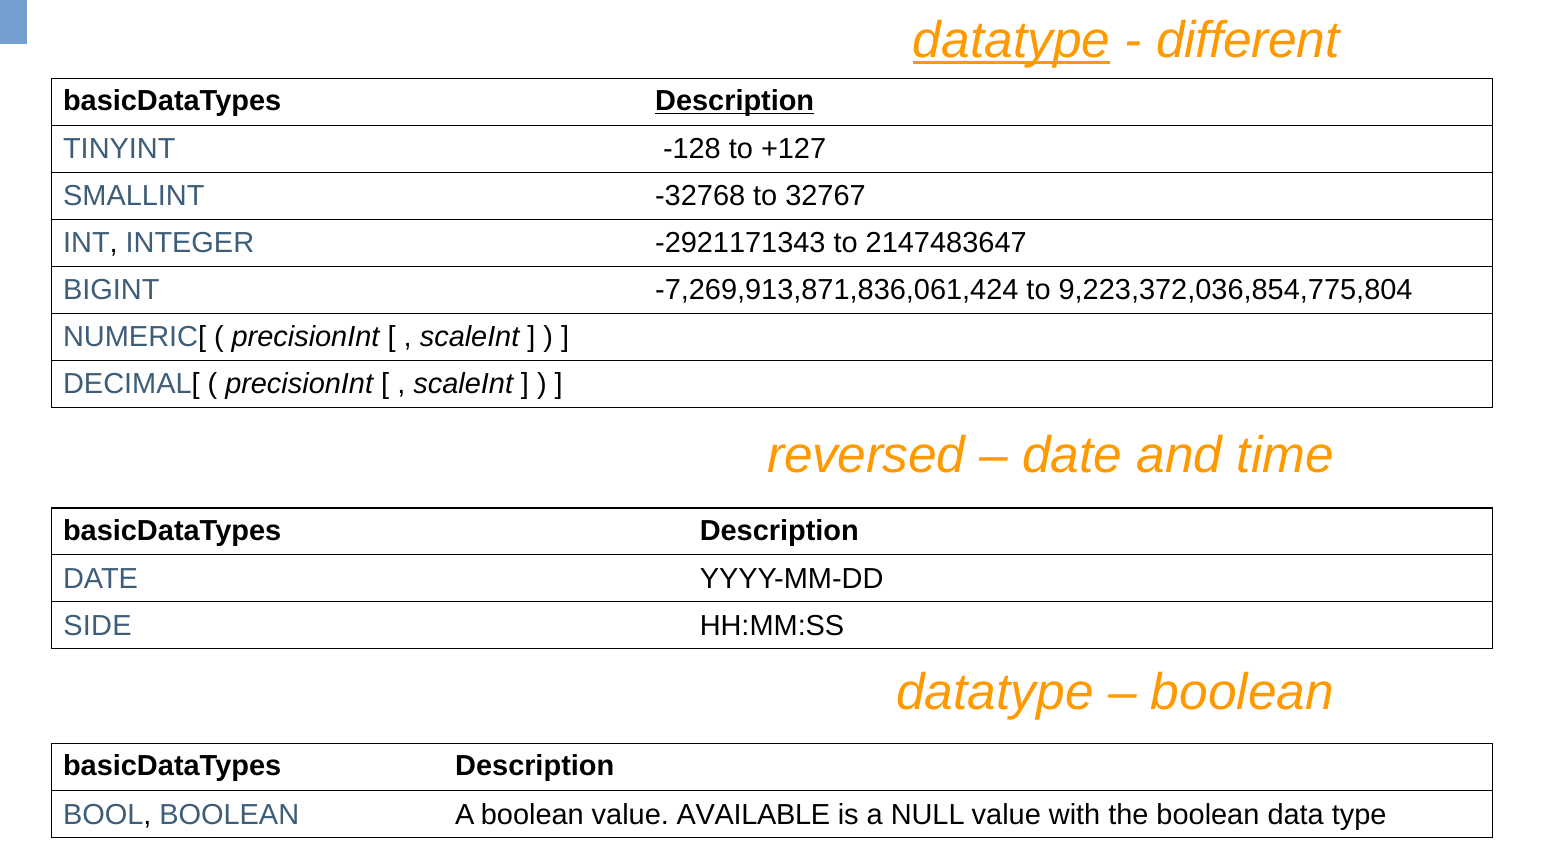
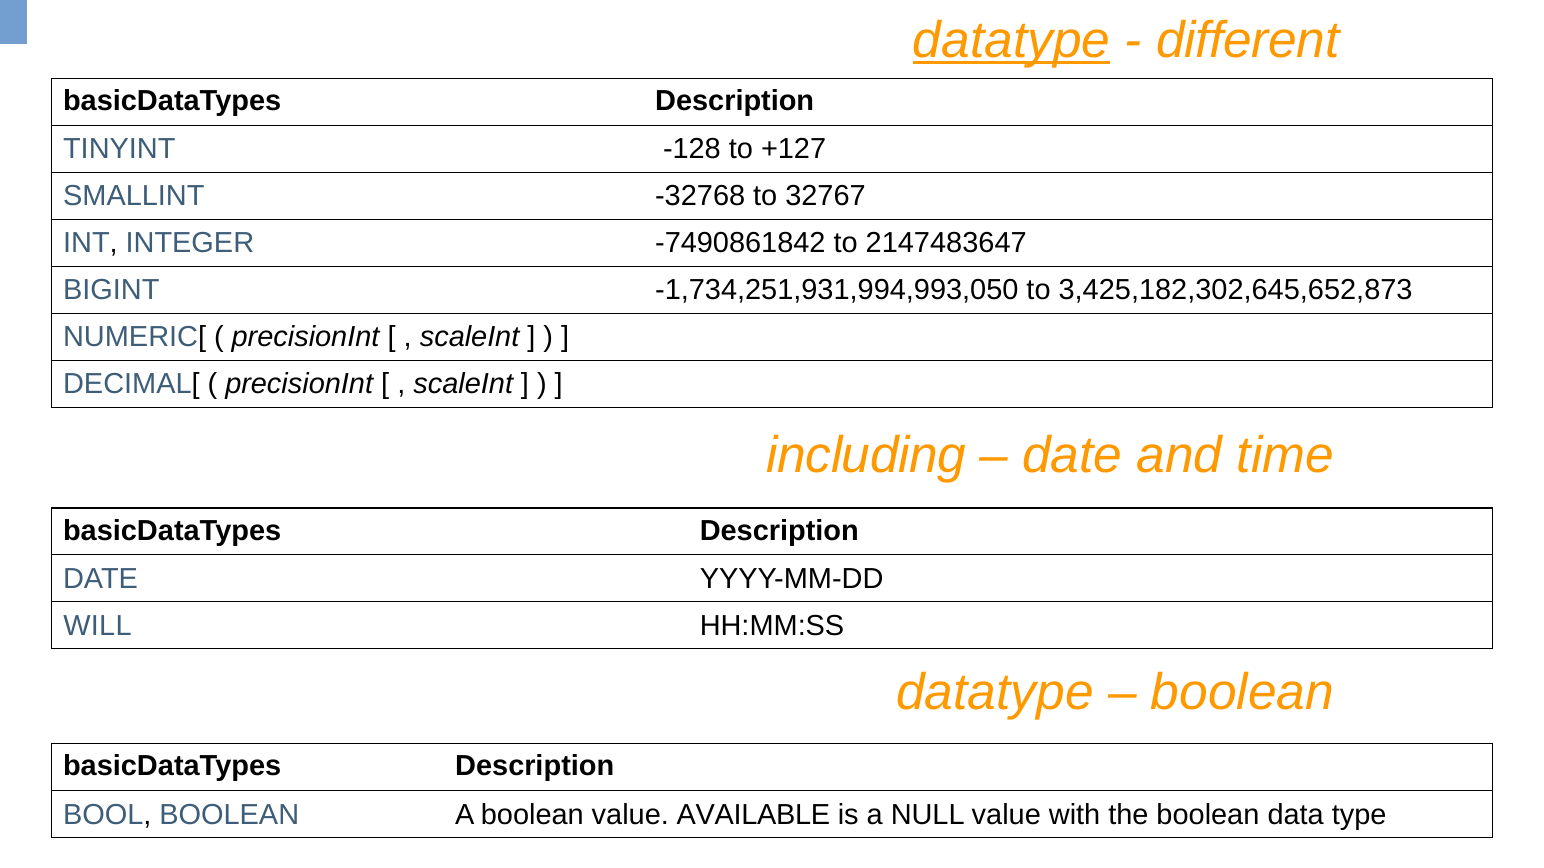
Description at (735, 101) underline: present -> none
-2921171343: -2921171343 -> -7490861842
-7,269,913,871,836,061,424: -7,269,913,871,836,061,424 -> -1,734,251,931,994,993,050
9,223,372,036,854,775,804: 9,223,372,036,854,775,804 -> 3,425,182,302,645,652,873
reversed: reversed -> including
SIDE: SIDE -> WILL
